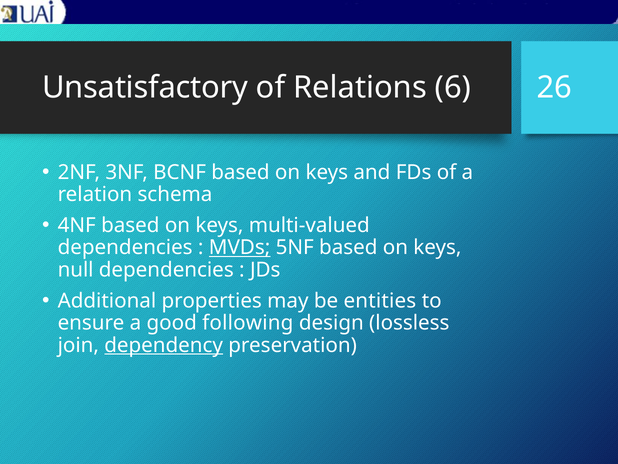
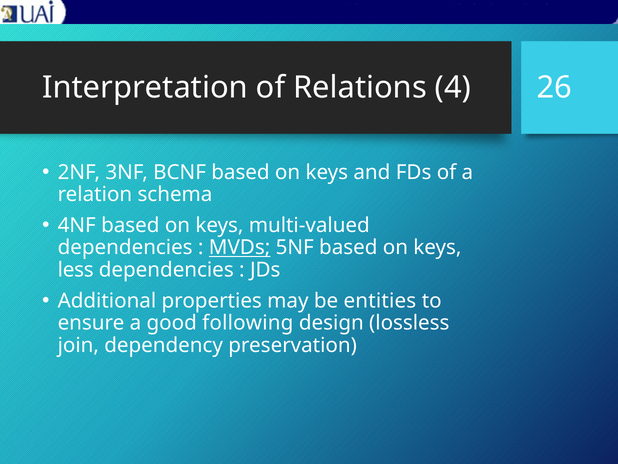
Unsatisfactory: Unsatisfactory -> Interpretation
6: 6 -> 4
null: null -> less
dependency underline: present -> none
